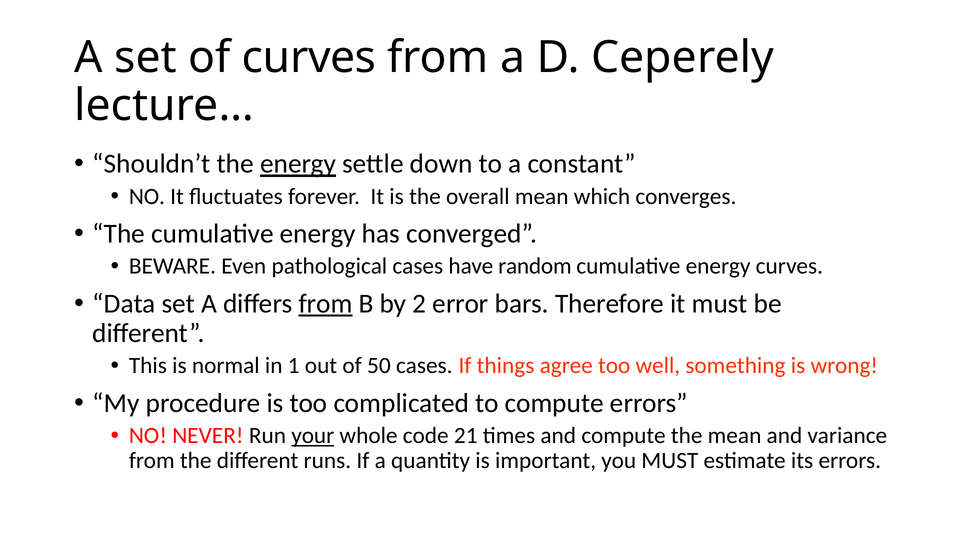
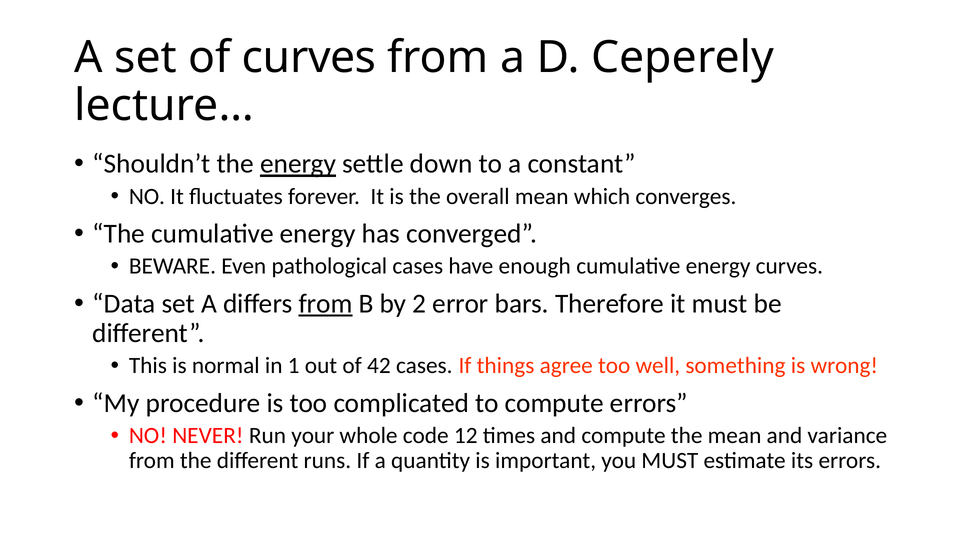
random: random -> enough
50: 50 -> 42
your underline: present -> none
21: 21 -> 12
